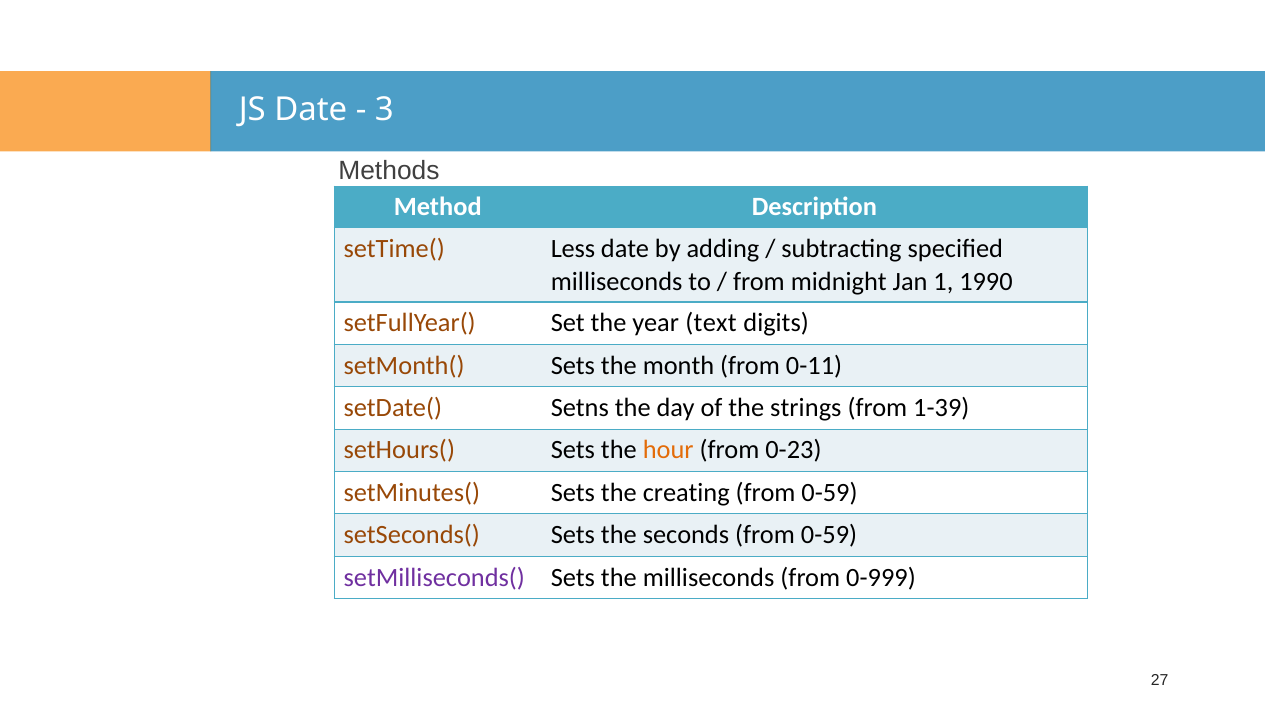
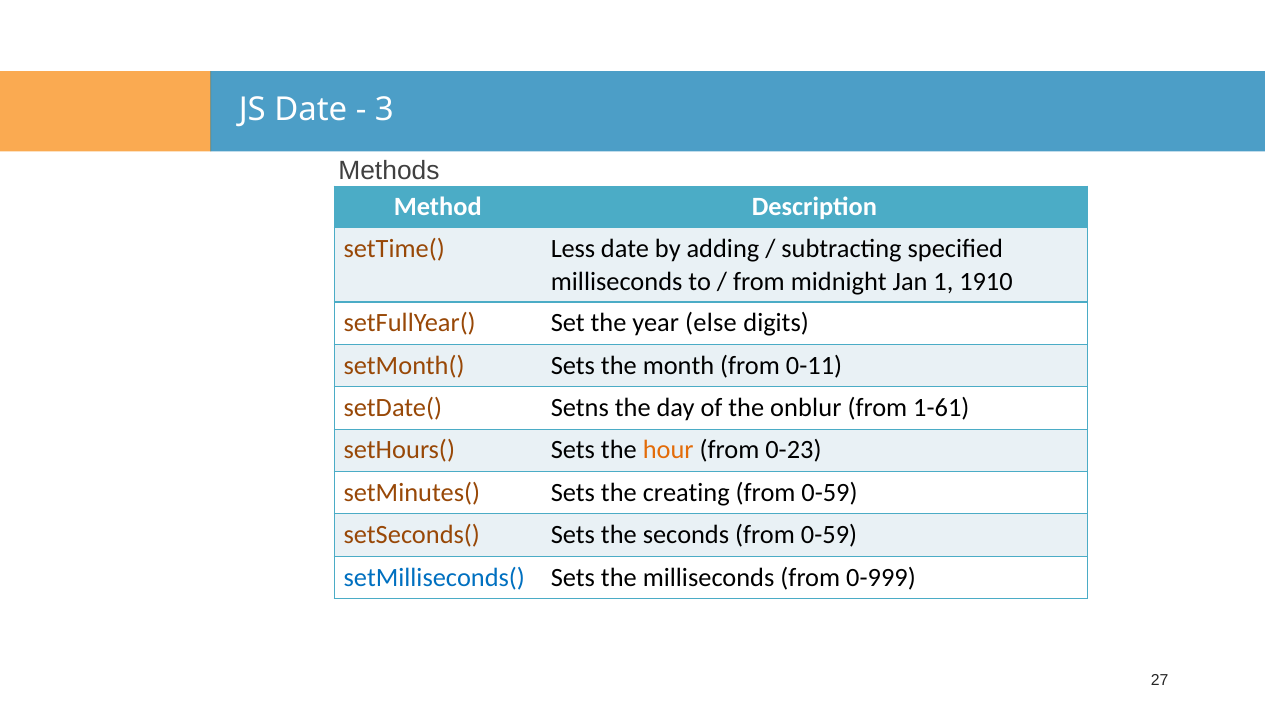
1990: 1990 -> 1910
text: text -> else
strings: strings -> onblur
1-39: 1-39 -> 1-61
setMilliseconds( colour: purple -> blue
